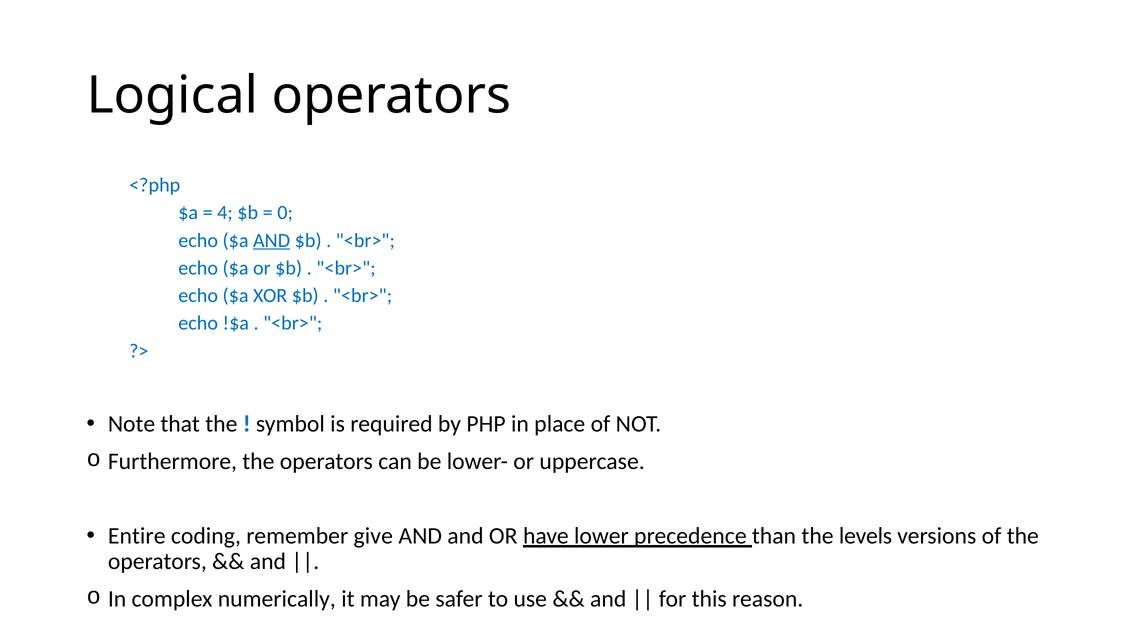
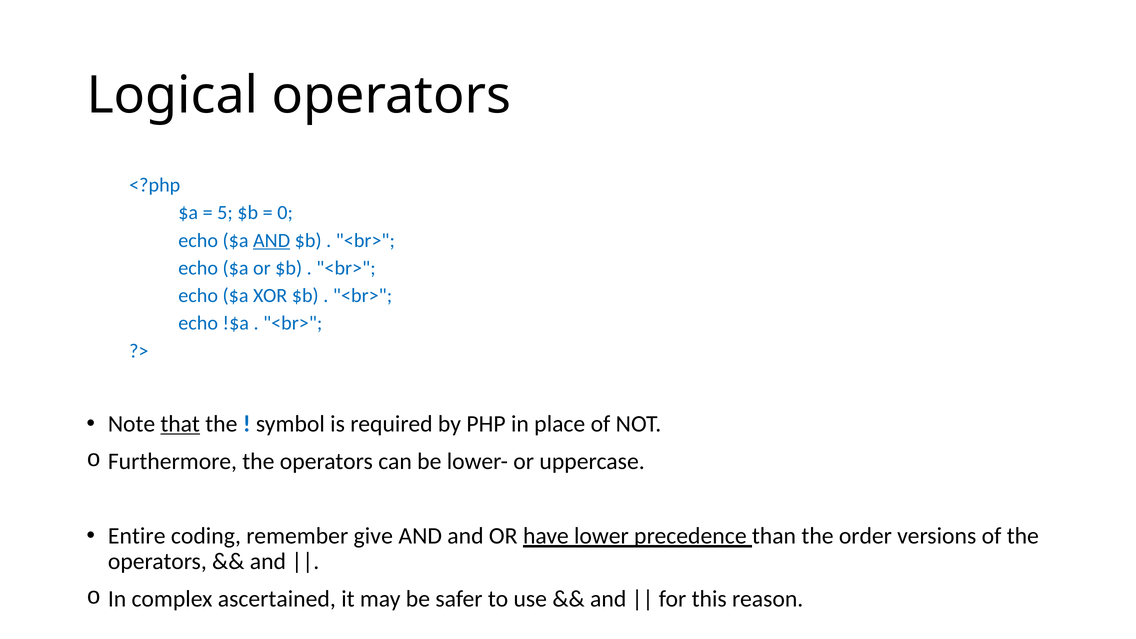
4: 4 -> 5
that underline: none -> present
levels: levels -> order
numerically: numerically -> ascertained
